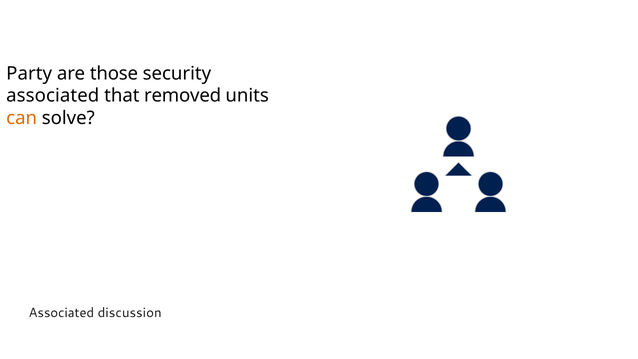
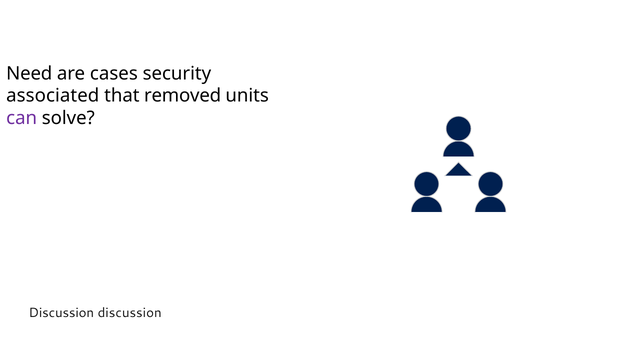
Party: Party -> Need
those: those -> cases
can colour: orange -> purple
Associated at (61, 313): Associated -> Discussion
